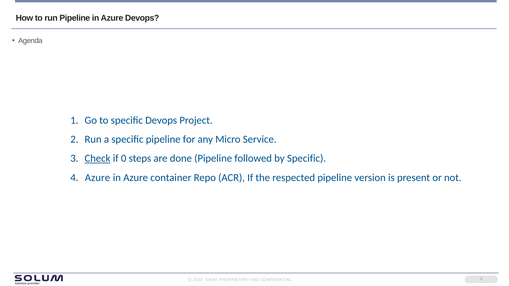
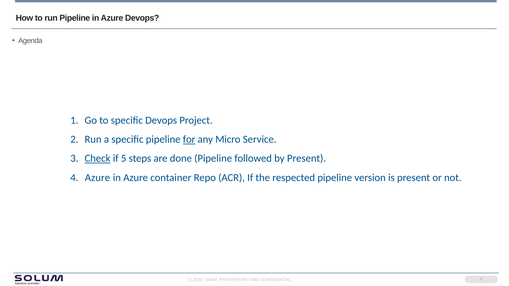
for underline: none -> present
0: 0 -> 5
by Specific: Specific -> Present
